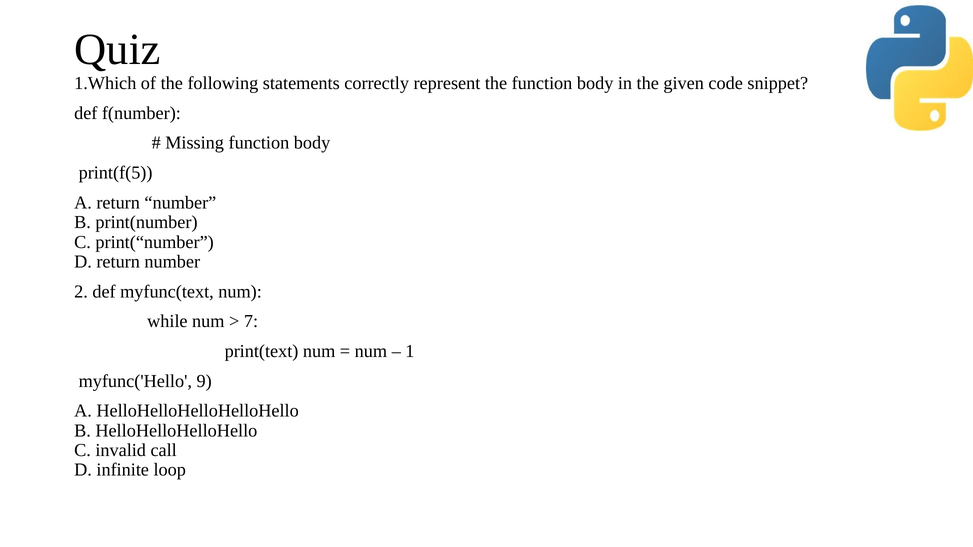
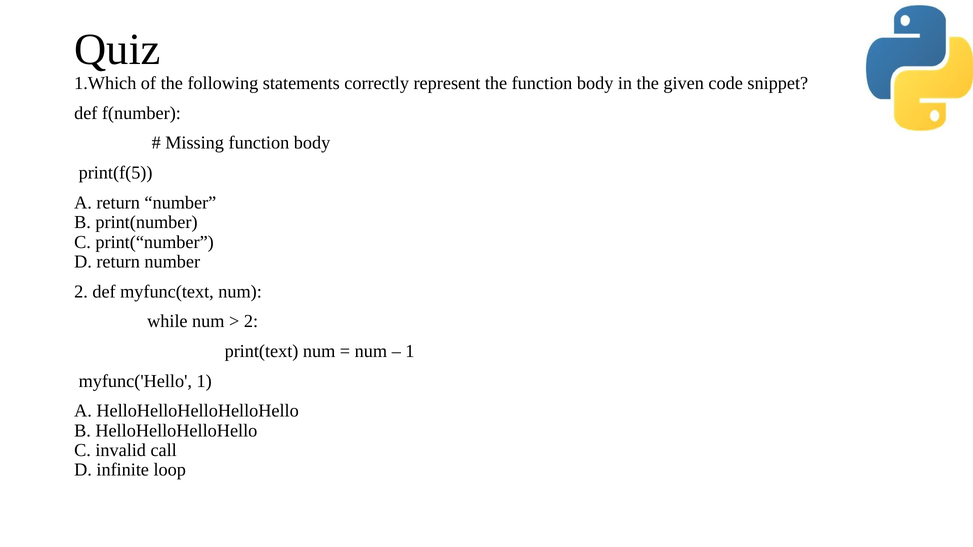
7 at (251, 322): 7 -> 2
myfunc('Hello 9: 9 -> 1
